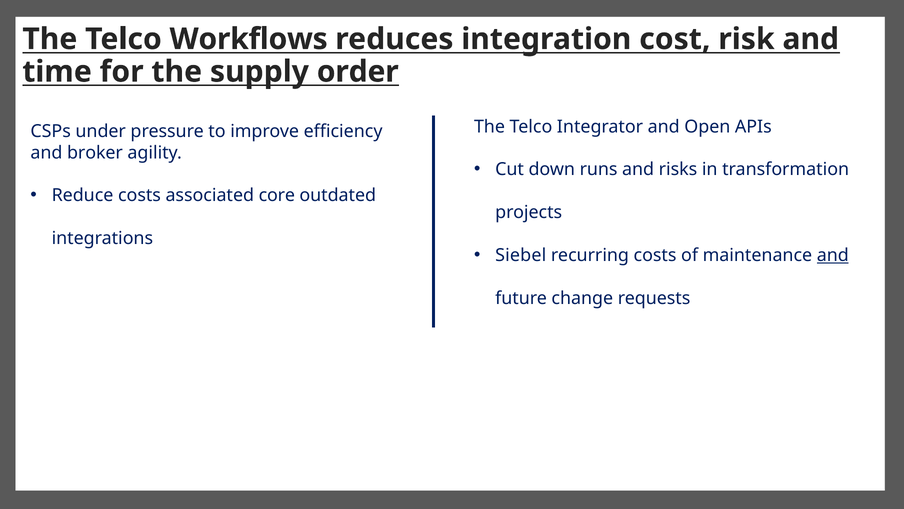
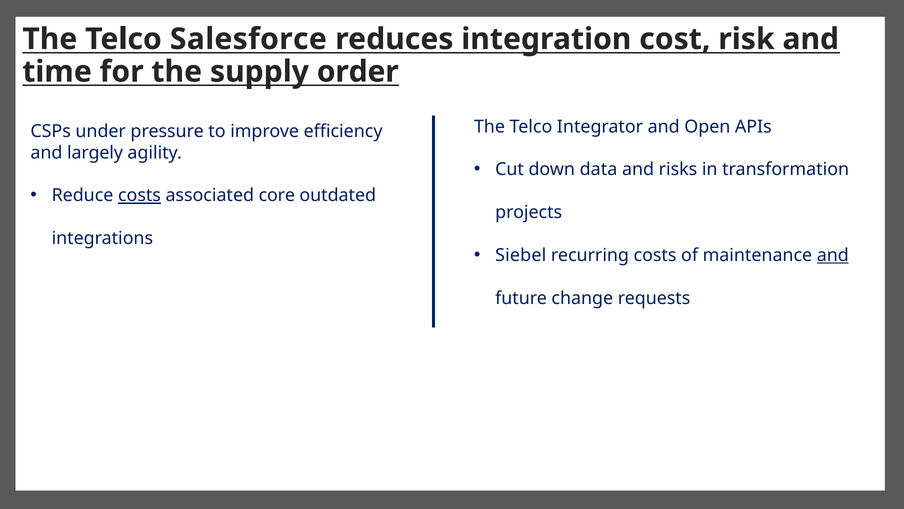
Workflows: Workflows -> Salesforce
broker: broker -> largely
runs: runs -> data
costs at (139, 195) underline: none -> present
